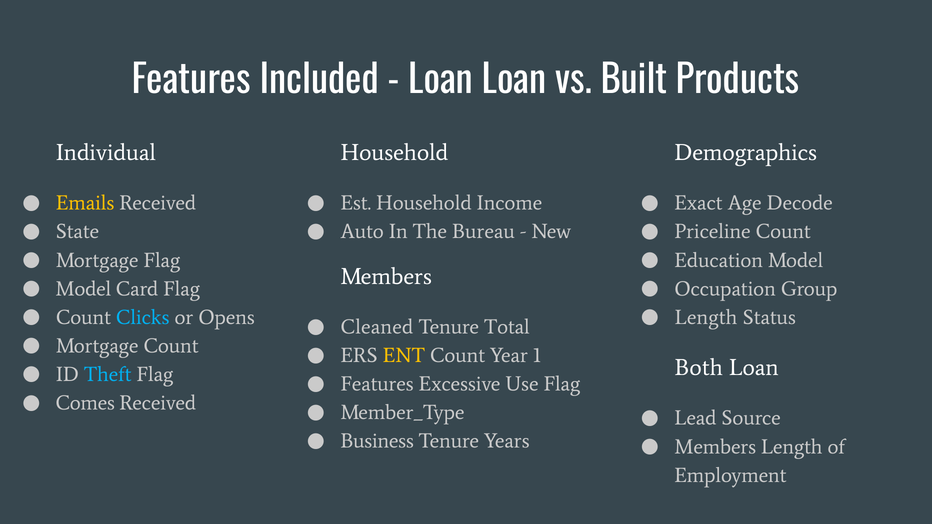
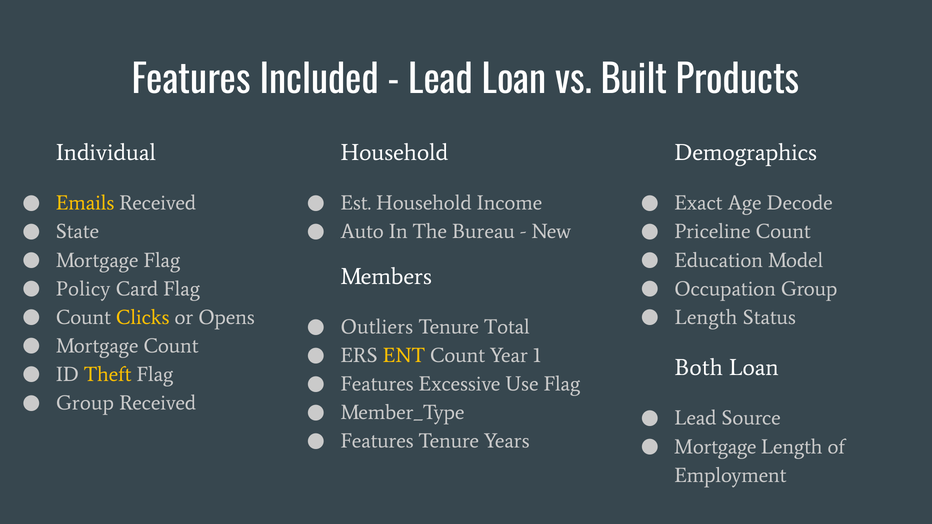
Loan at (441, 81): Loan -> Lead
Model at (83, 289): Model -> Policy
Clicks colour: light blue -> yellow
Cleaned: Cleaned -> Outliers
Theft colour: light blue -> yellow
Comes at (85, 403): Comes -> Group
Business at (377, 441): Business -> Features
Members at (715, 447): Members -> Mortgage
